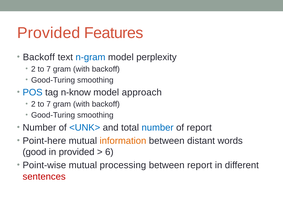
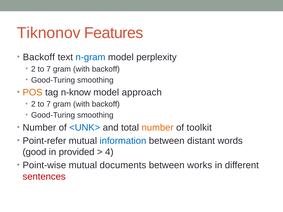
Provided at (49, 33): Provided -> Tiknonov
POS colour: blue -> orange
number at (158, 128) colour: blue -> orange
of report: report -> toolkit
Point-here: Point-here -> Point-refer
information colour: orange -> blue
6: 6 -> 4
processing: processing -> documents
between report: report -> works
